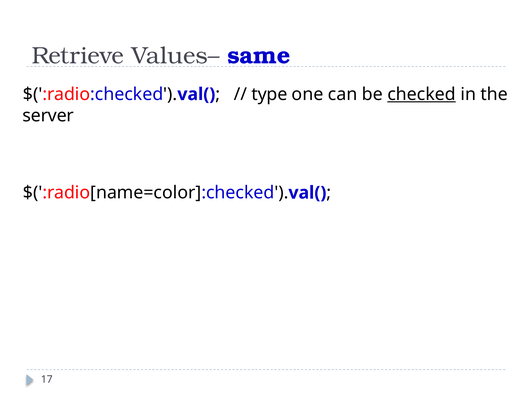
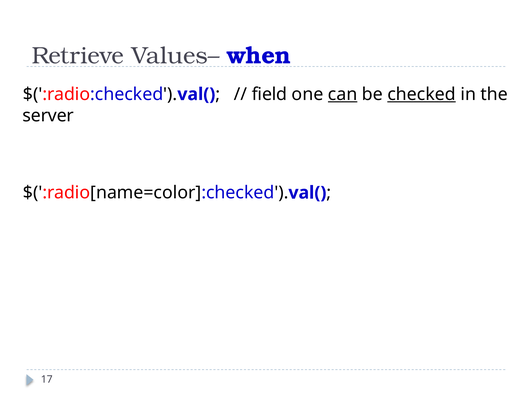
same: same -> when
type: type -> field
can underline: none -> present
